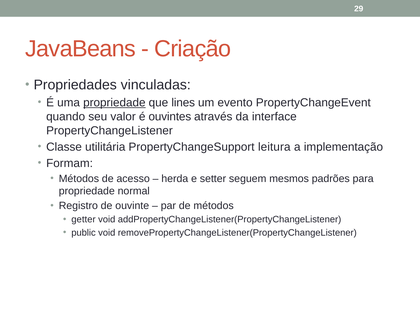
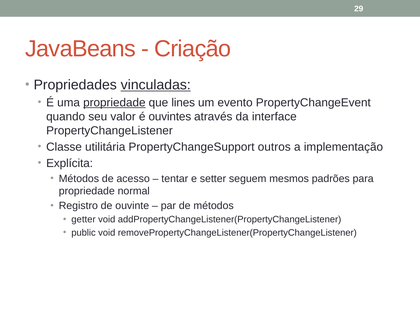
vinculadas underline: none -> present
leitura: leitura -> outros
Formam: Formam -> Explícita
herda: herda -> tentar
